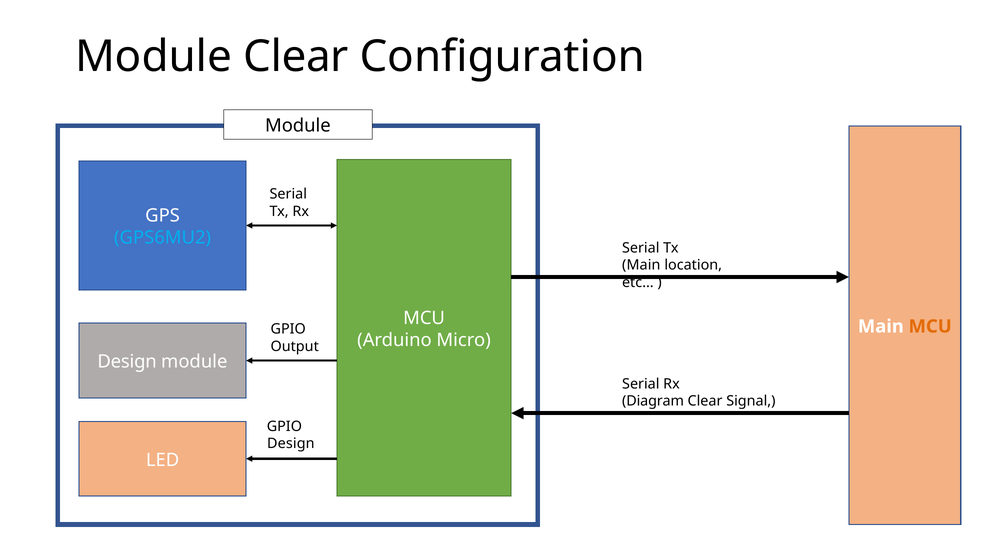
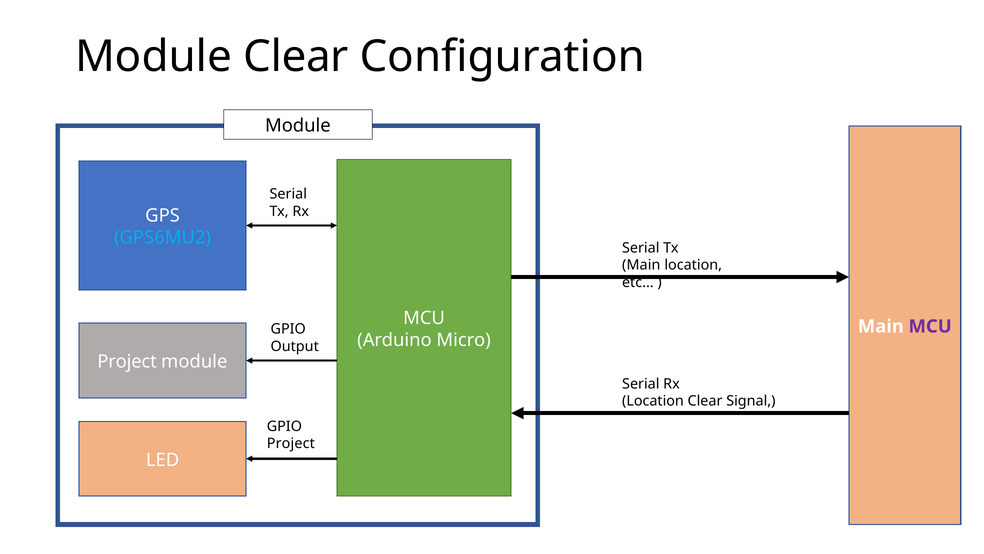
MCU at (930, 326) colour: orange -> purple
Design at (127, 362): Design -> Project
Diagram at (653, 401): Diagram -> Location
Design at (291, 443): Design -> Project
